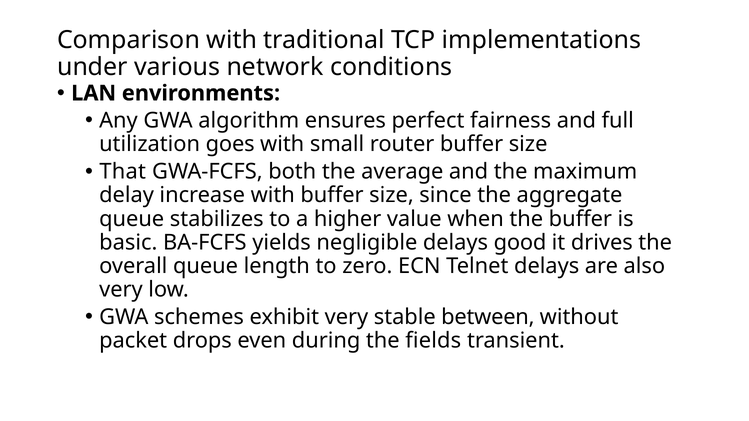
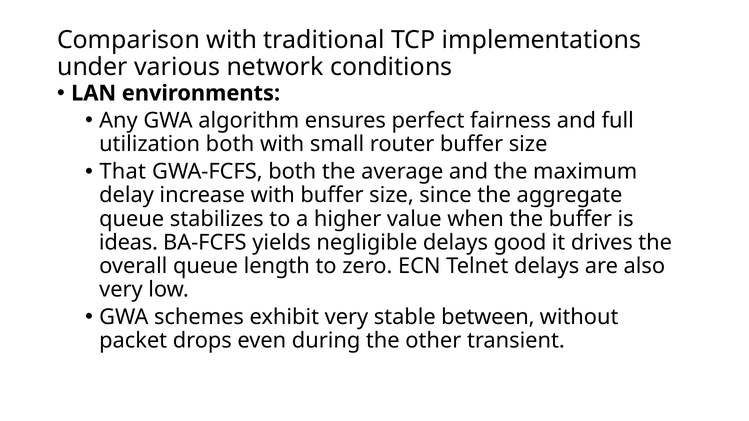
utilization goes: goes -> both
basic: basic -> ideas
fields: fields -> other
